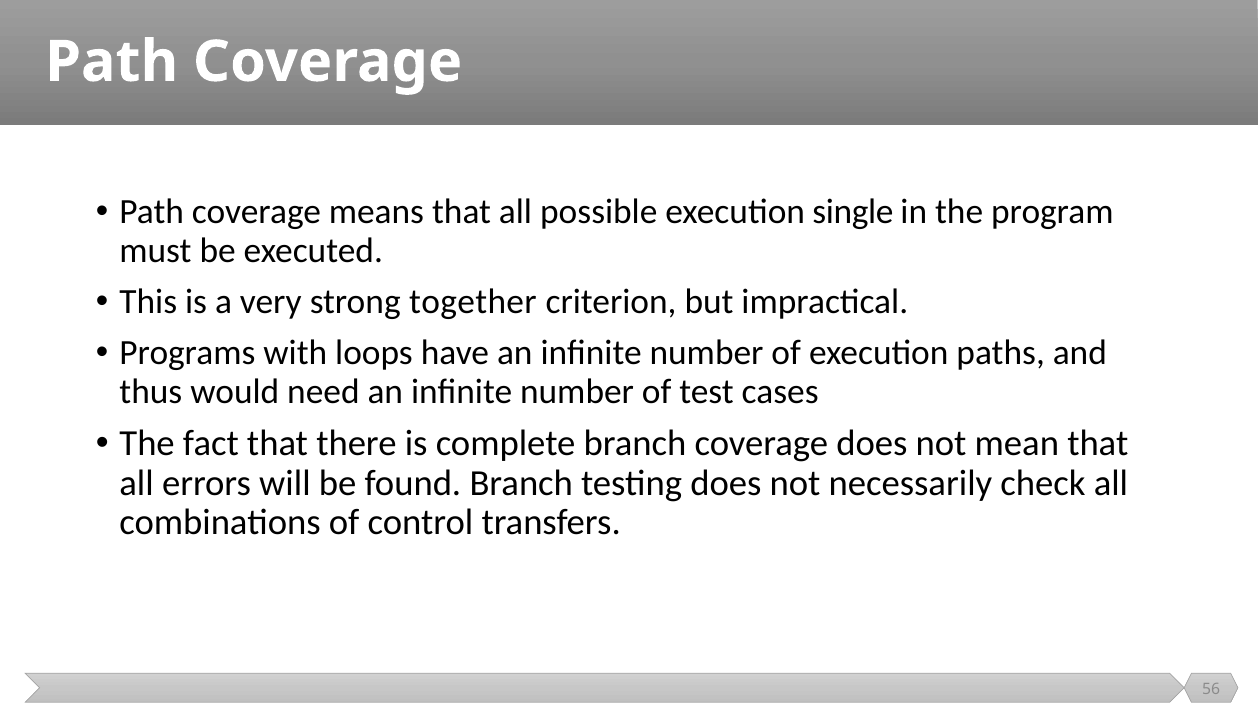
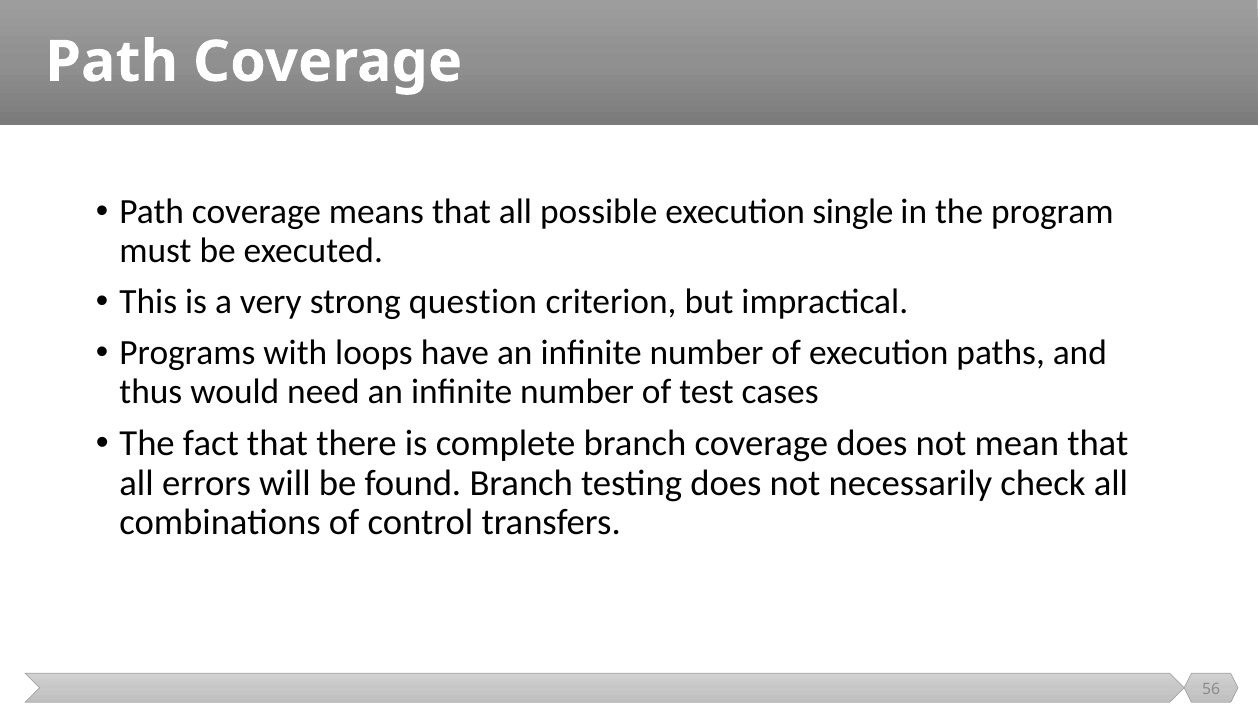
together: together -> question
